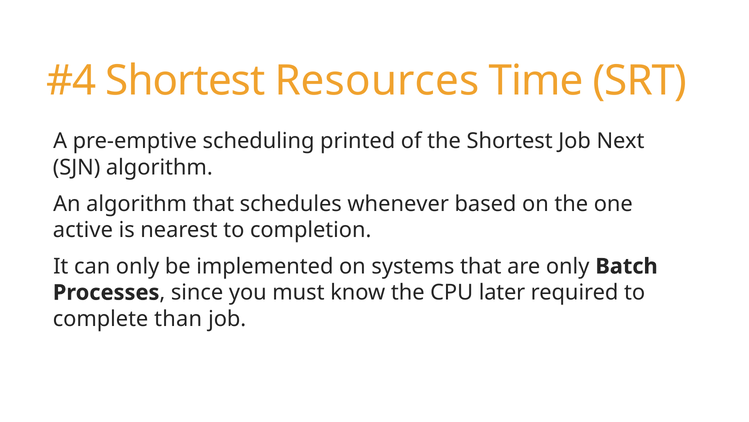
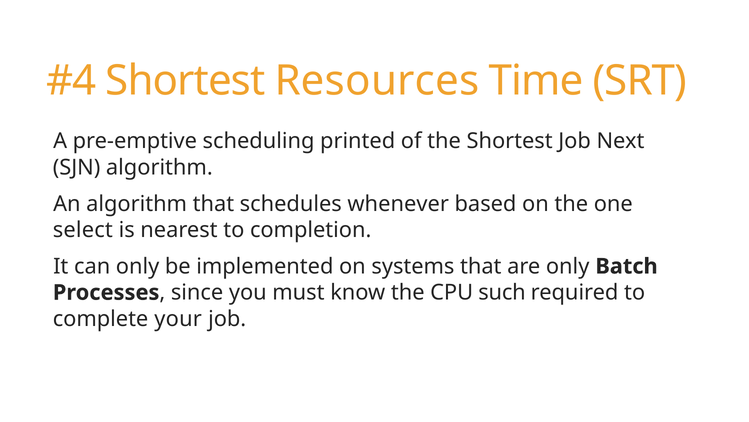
active: active -> select
later: later -> such
than: than -> your
